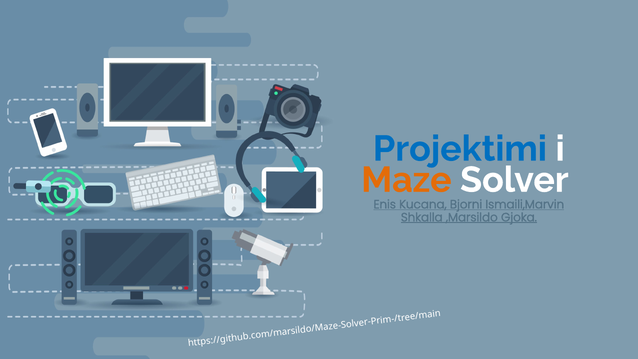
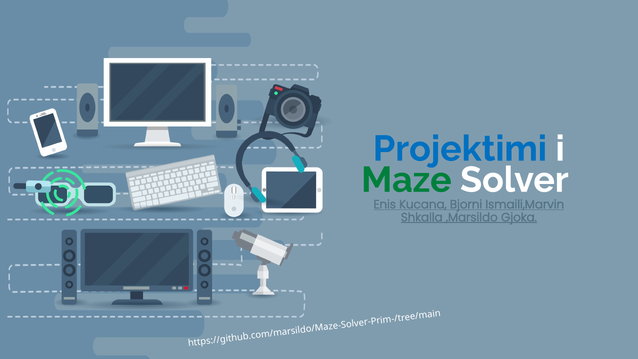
Maze colour: orange -> green
